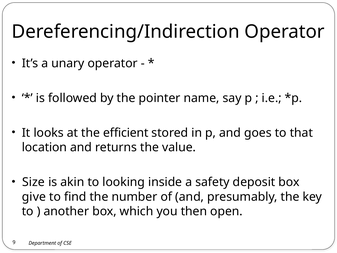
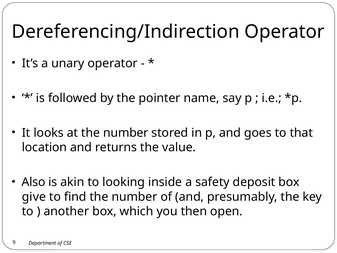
at the efficient: efficient -> number
Size: Size -> Also
